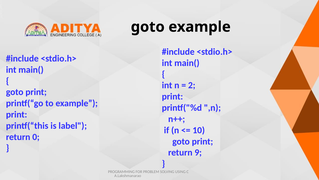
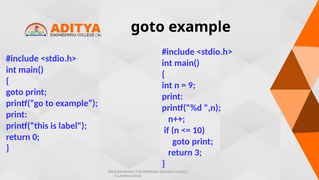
2: 2 -> 9
9: 9 -> 3
